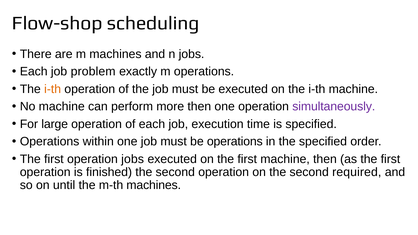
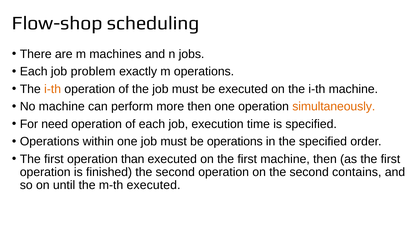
simultaneously colour: purple -> orange
large: large -> need
operation jobs: jobs -> than
required: required -> contains
m-th machines: machines -> executed
